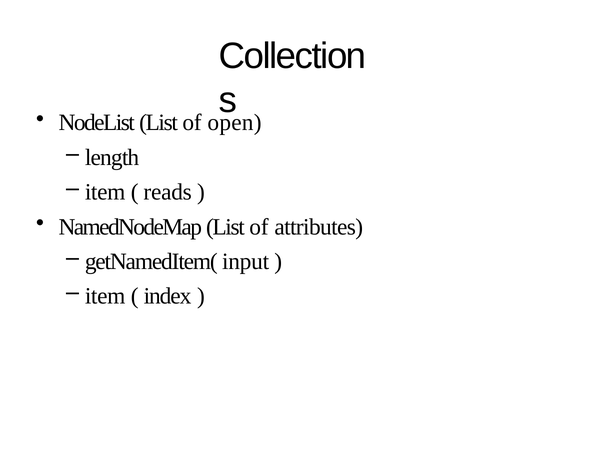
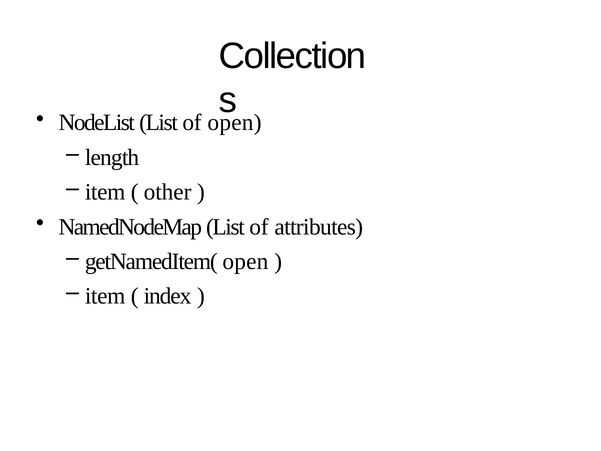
reads: reads -> other
getNamedItem( input: input -> open
